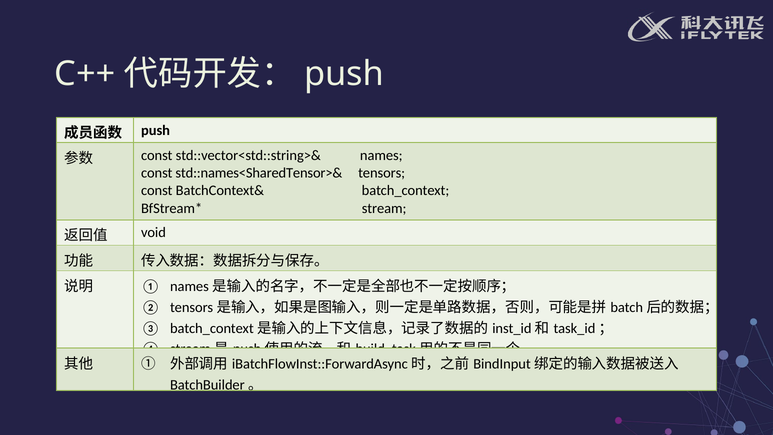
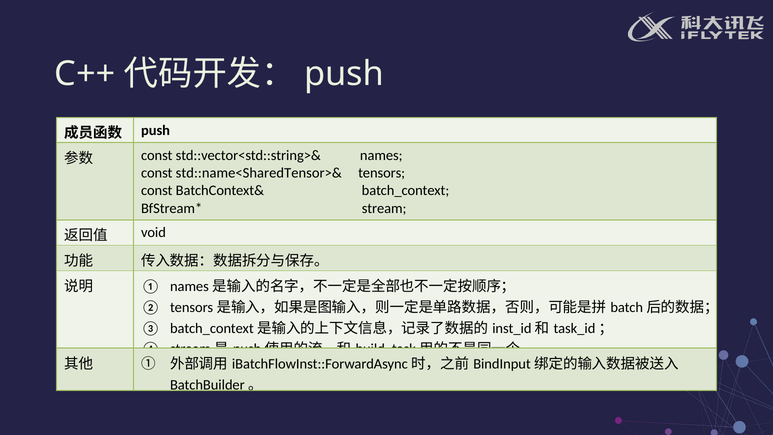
std::names<SharedTensor>&: std::names<SharedTensor>& -> std::name<SharedTensor>&
